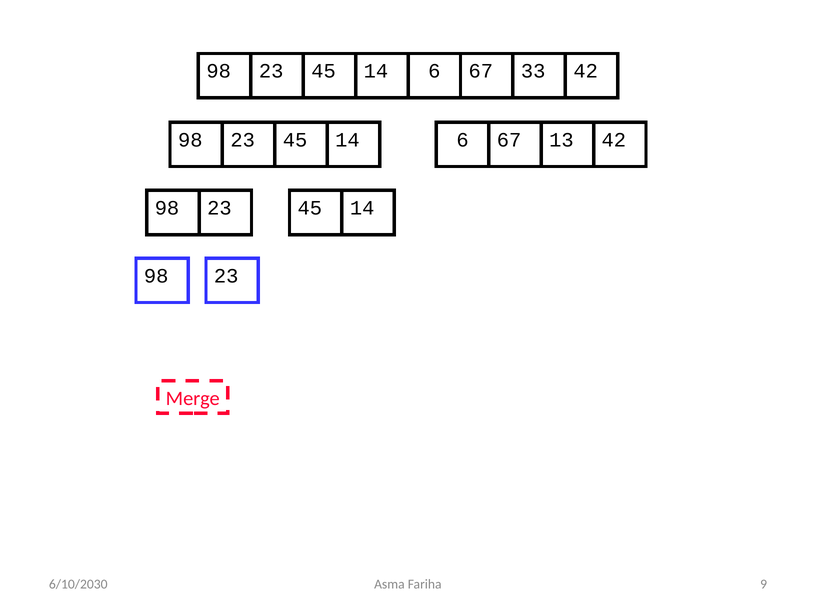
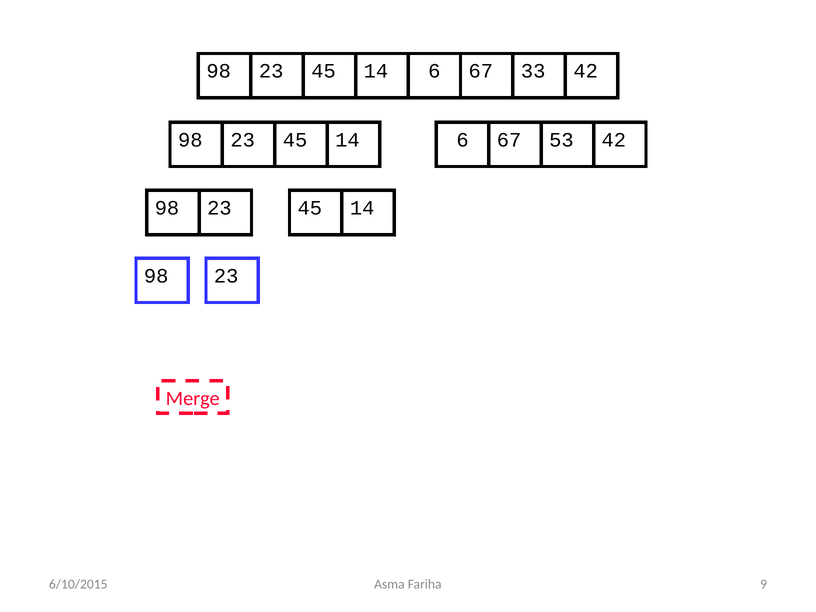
13: 13 -> 53
6/10/2030: 6/10/2030 -> 6/10/2015
